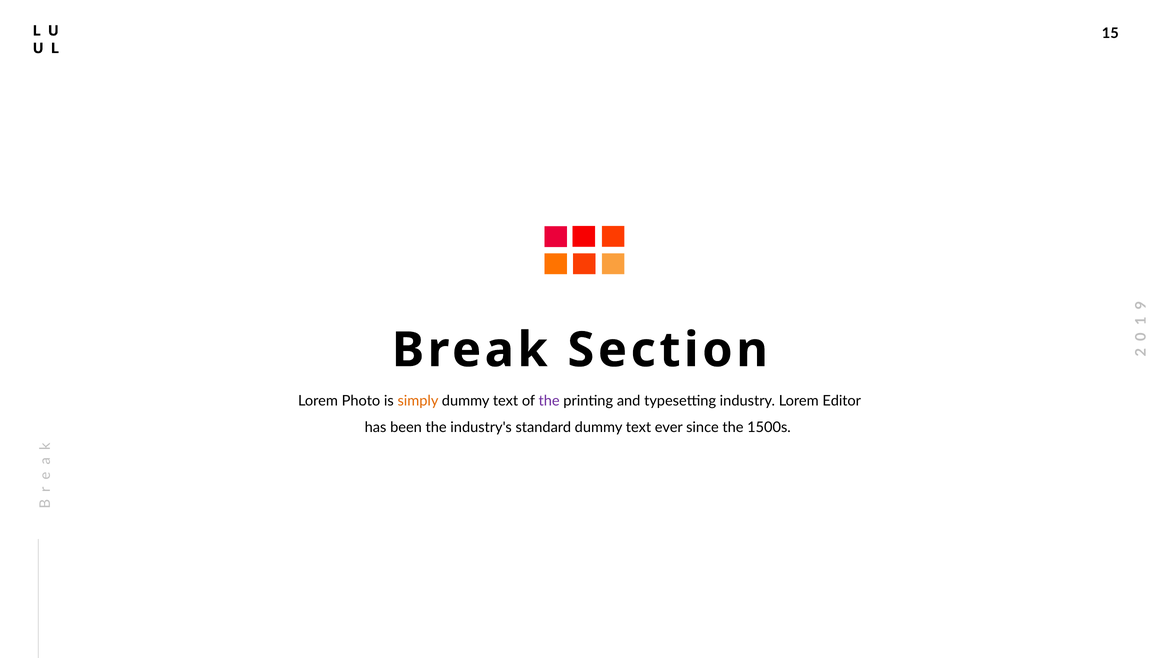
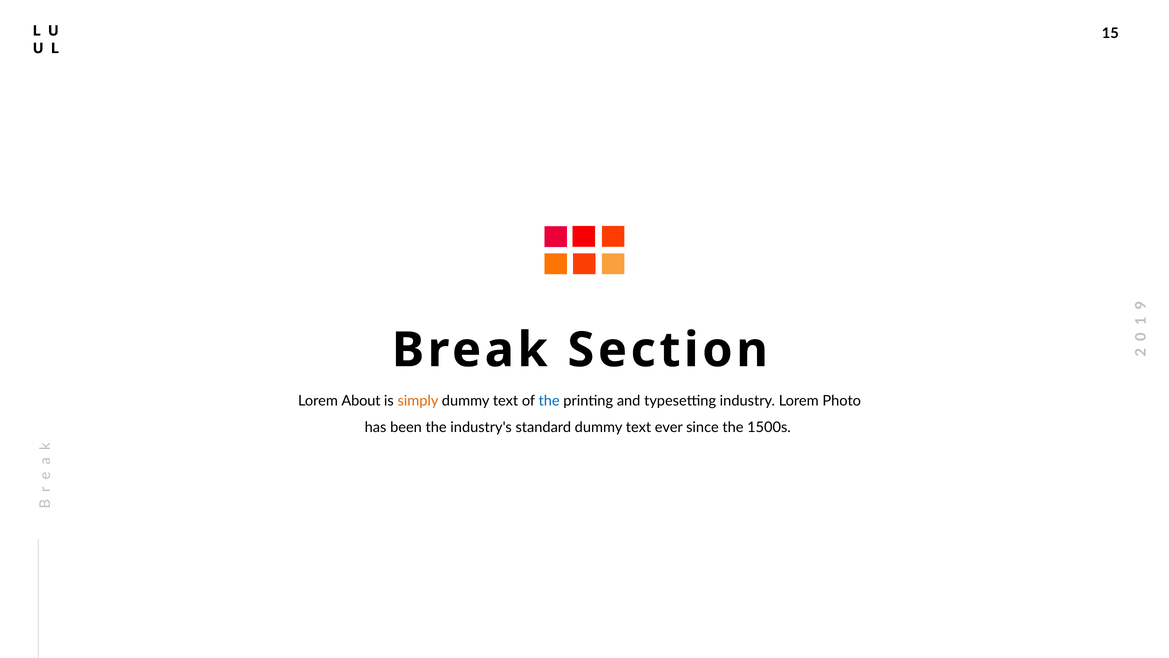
Photo: Photo -> About
the at (549, 401) colour: purple -> blue
Editor: Editor -> Photo
